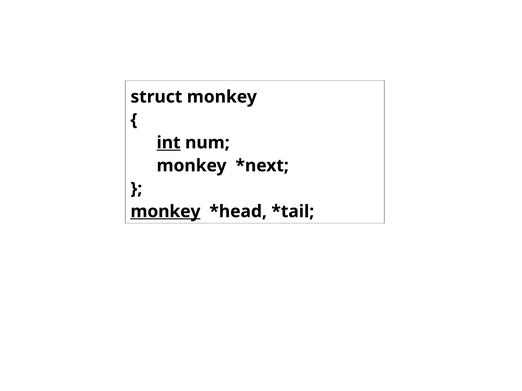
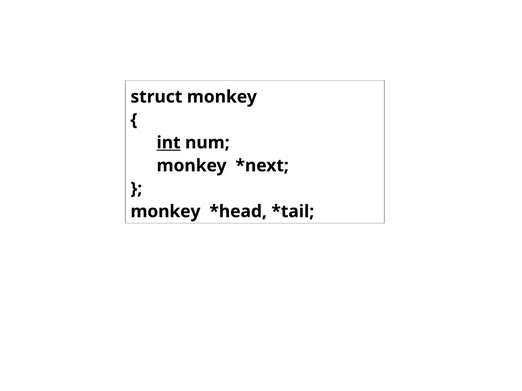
monkey at (165, 212) underline: present -> none
